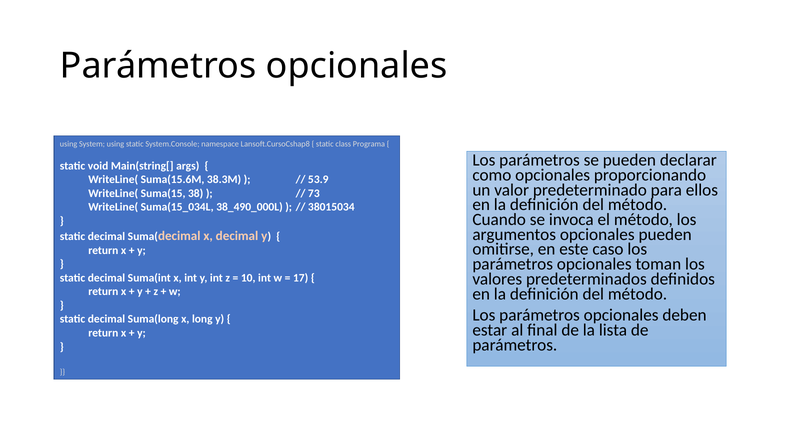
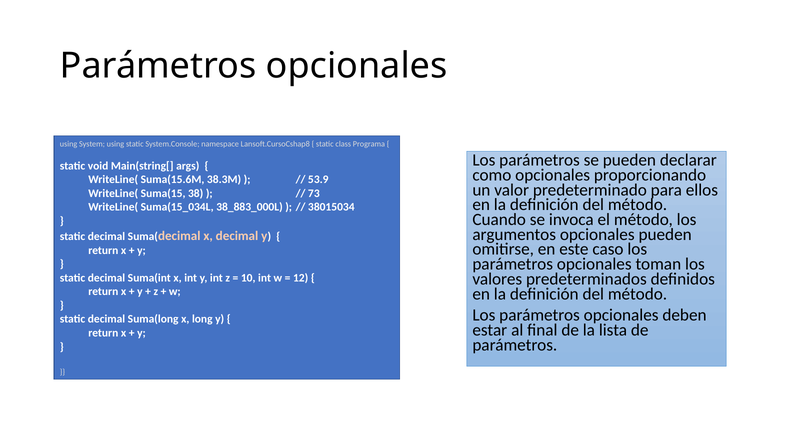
38_490_000L: 38_490_000L -> 38_883_000L
17: 17 -> 12
